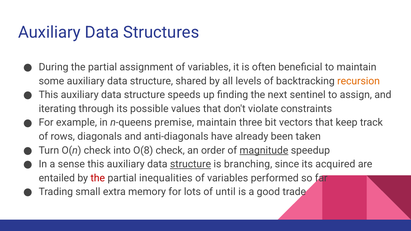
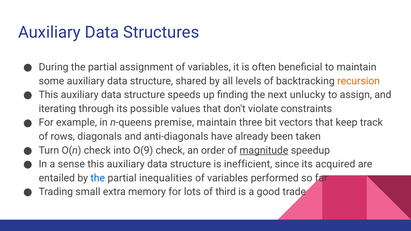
sentinel: sentinel -> unlucky
O(8: O(8 -> O(9
structure at (191, 164) underline: present -> none
branching: branching -> inefficient
the at (98, 178) colour: red -> blue
until: until -> third
